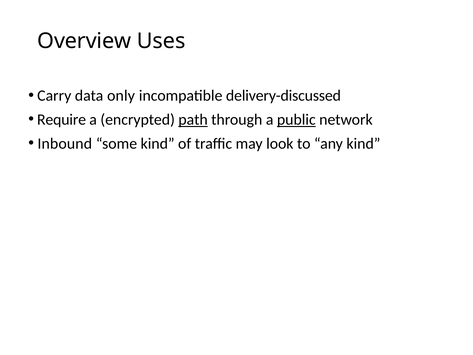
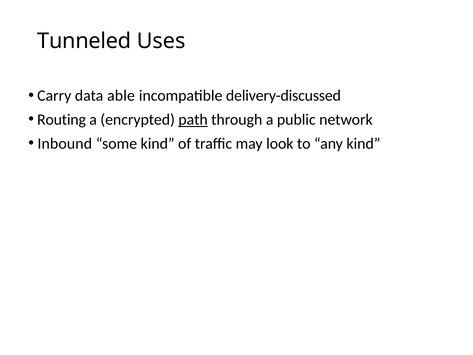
Overview: Overview -> Tunneled
only: only -> able
Require: Require -> Routing
public underline: present -> none
